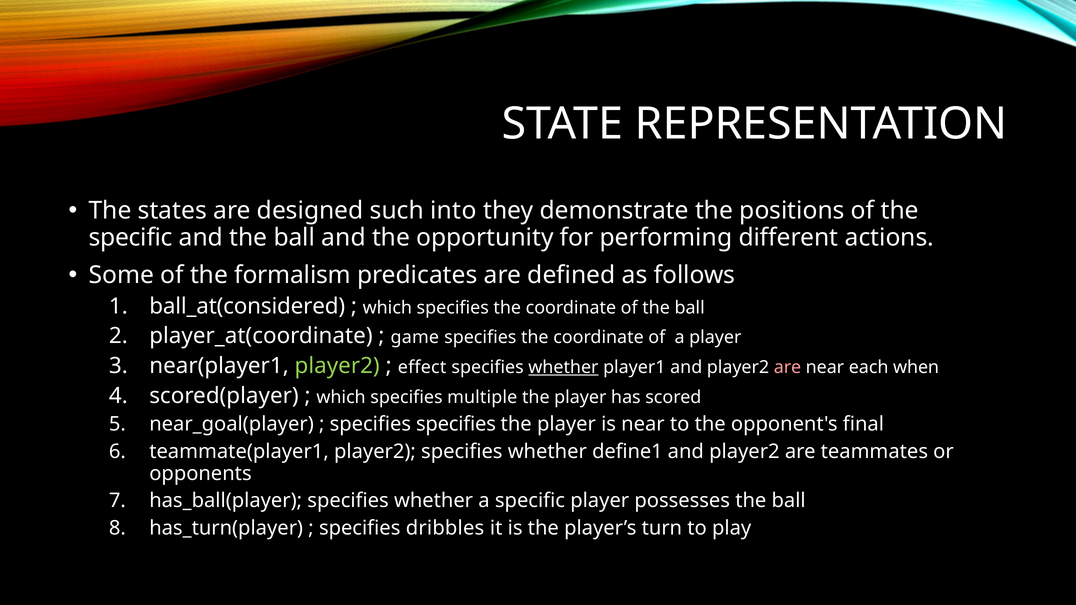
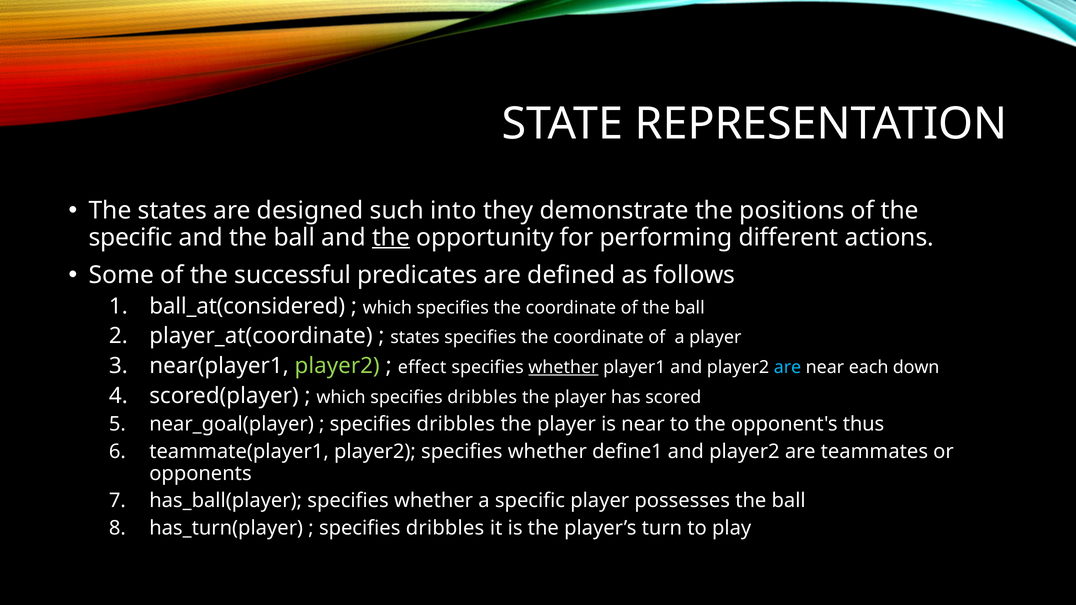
the at (391, 237) underline: none -> present
formalism: formalism -> successful
game at (415, 338): game -> states
are at (788, 367) colour: pink -> light blue
when: when -> down
which specifies multiple: multiple -> dribbles
specifies at (456, 424): specifies -> dribbles
final: final -> thus
